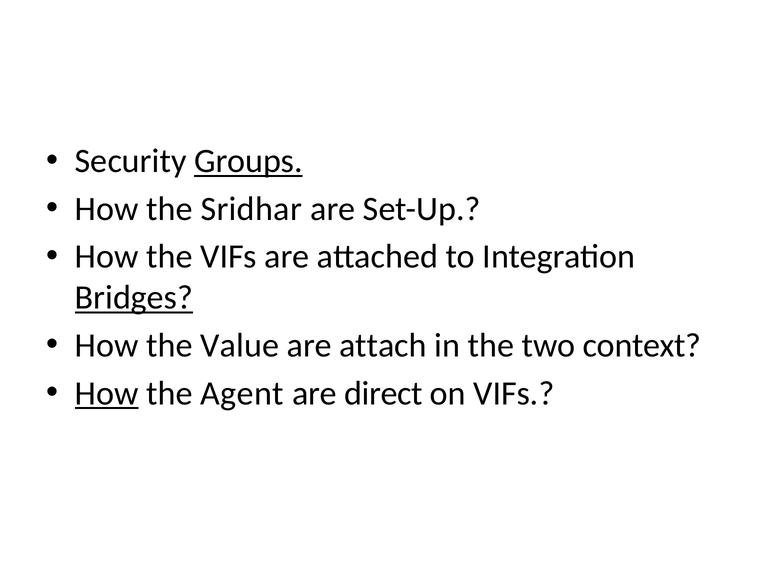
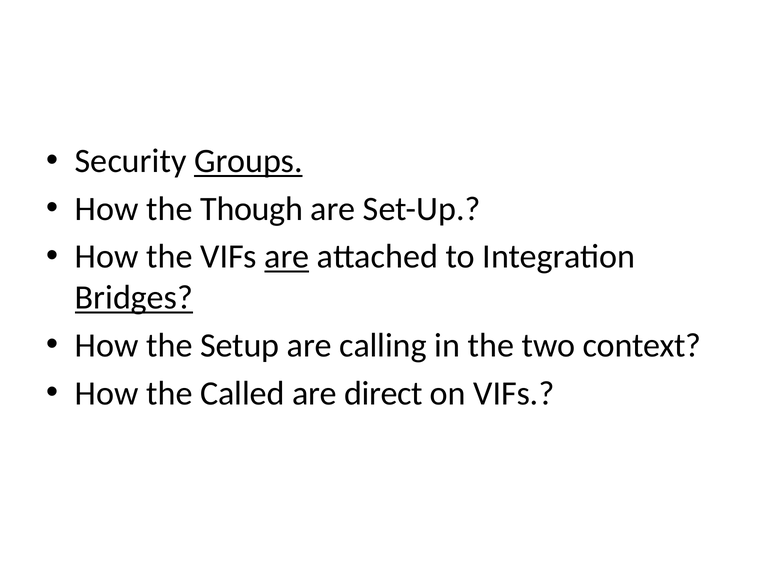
Sridhar: Sridhar -> Though
are at (287, 257) underline: none -> present
Value: Value -> Setup
attach: attach -> calling
How at (107, 393) underline: present -> none
Agent: Agent -> Called
